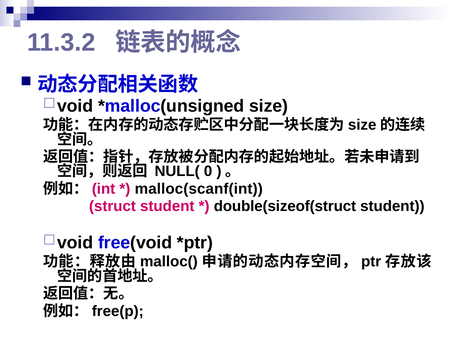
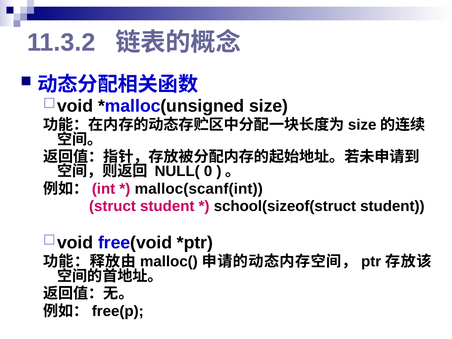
double(sizeof(struct: double(sizeof(struct -> school(sizeof(struct
